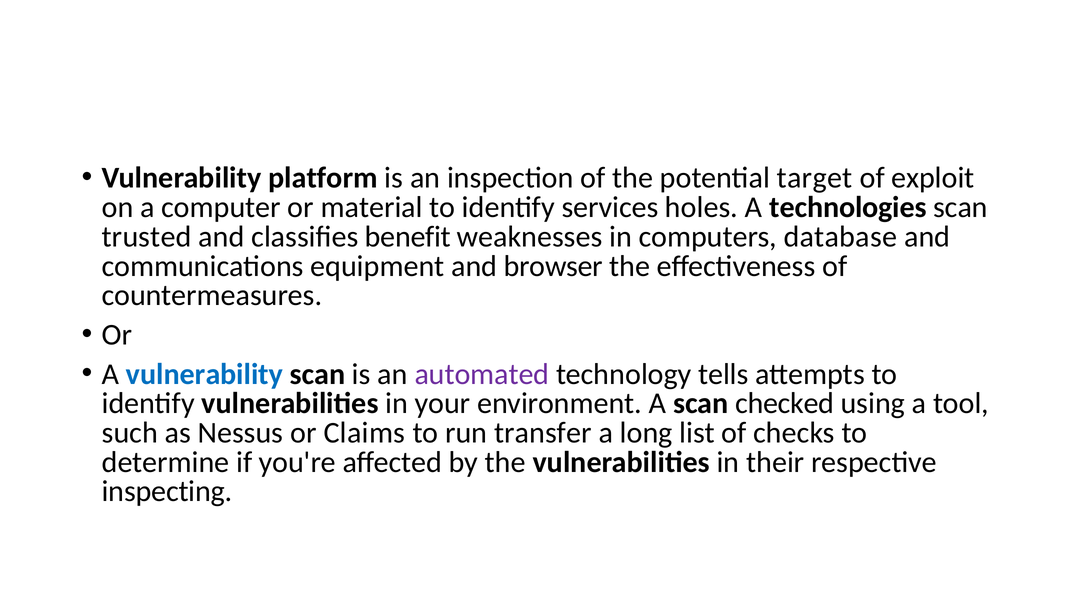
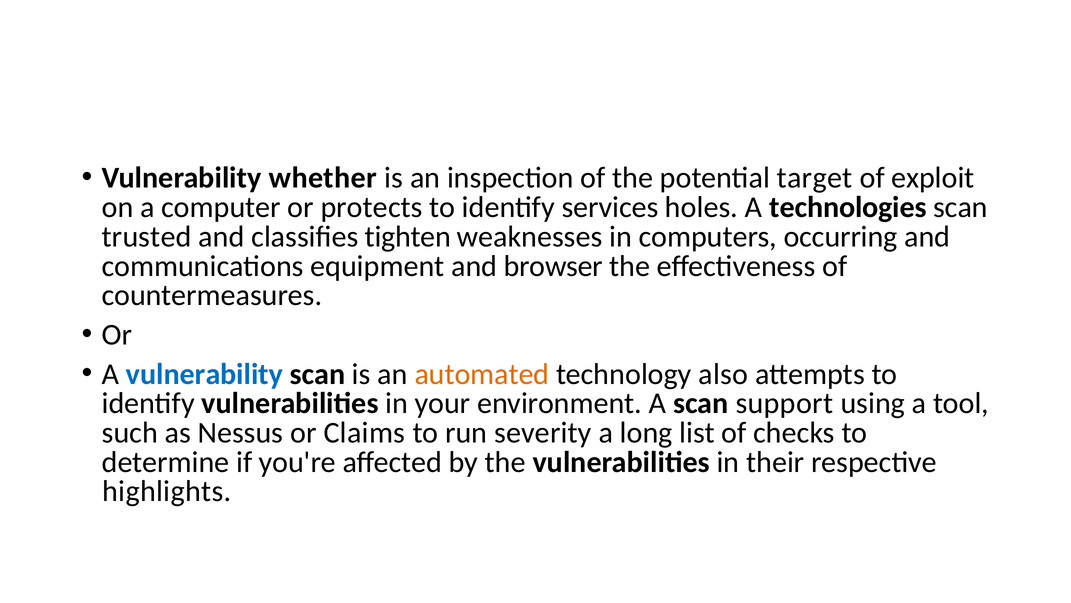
platform: platform -> whether
material: material -> protects
benefit: benefit -> tighten
database: database -> occurring
automated colour: purple -> orange
tells: tells -> also
checked: checked -> support
transfer: transfer -> severity
inspecting: inspecting -> highlights
